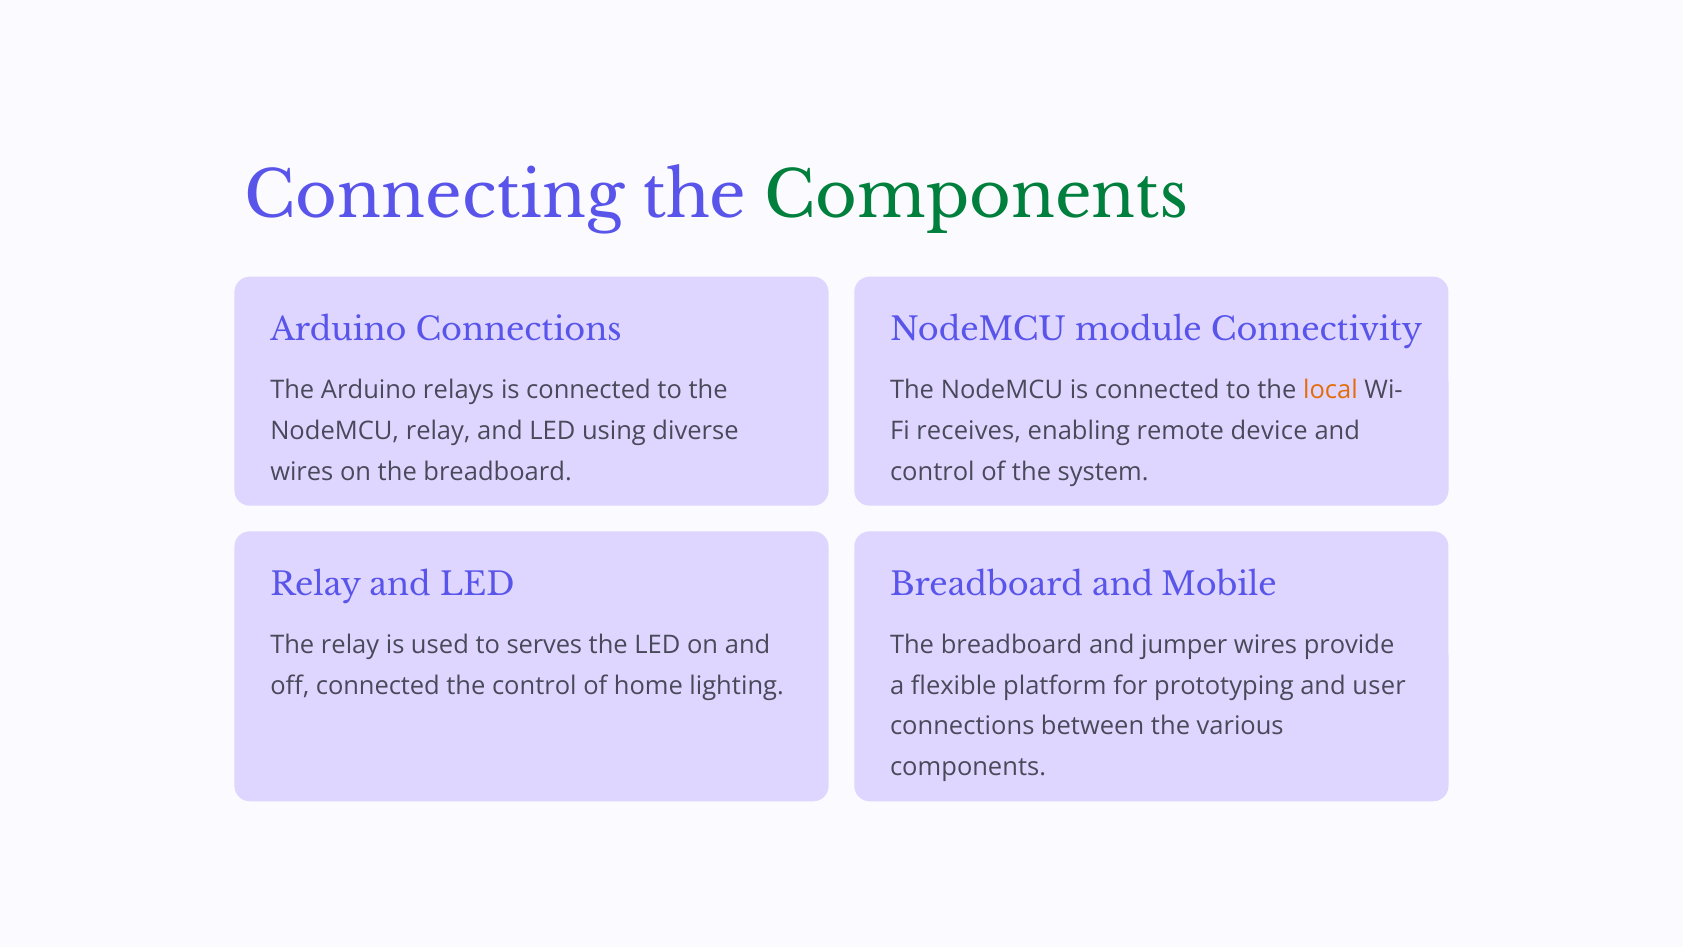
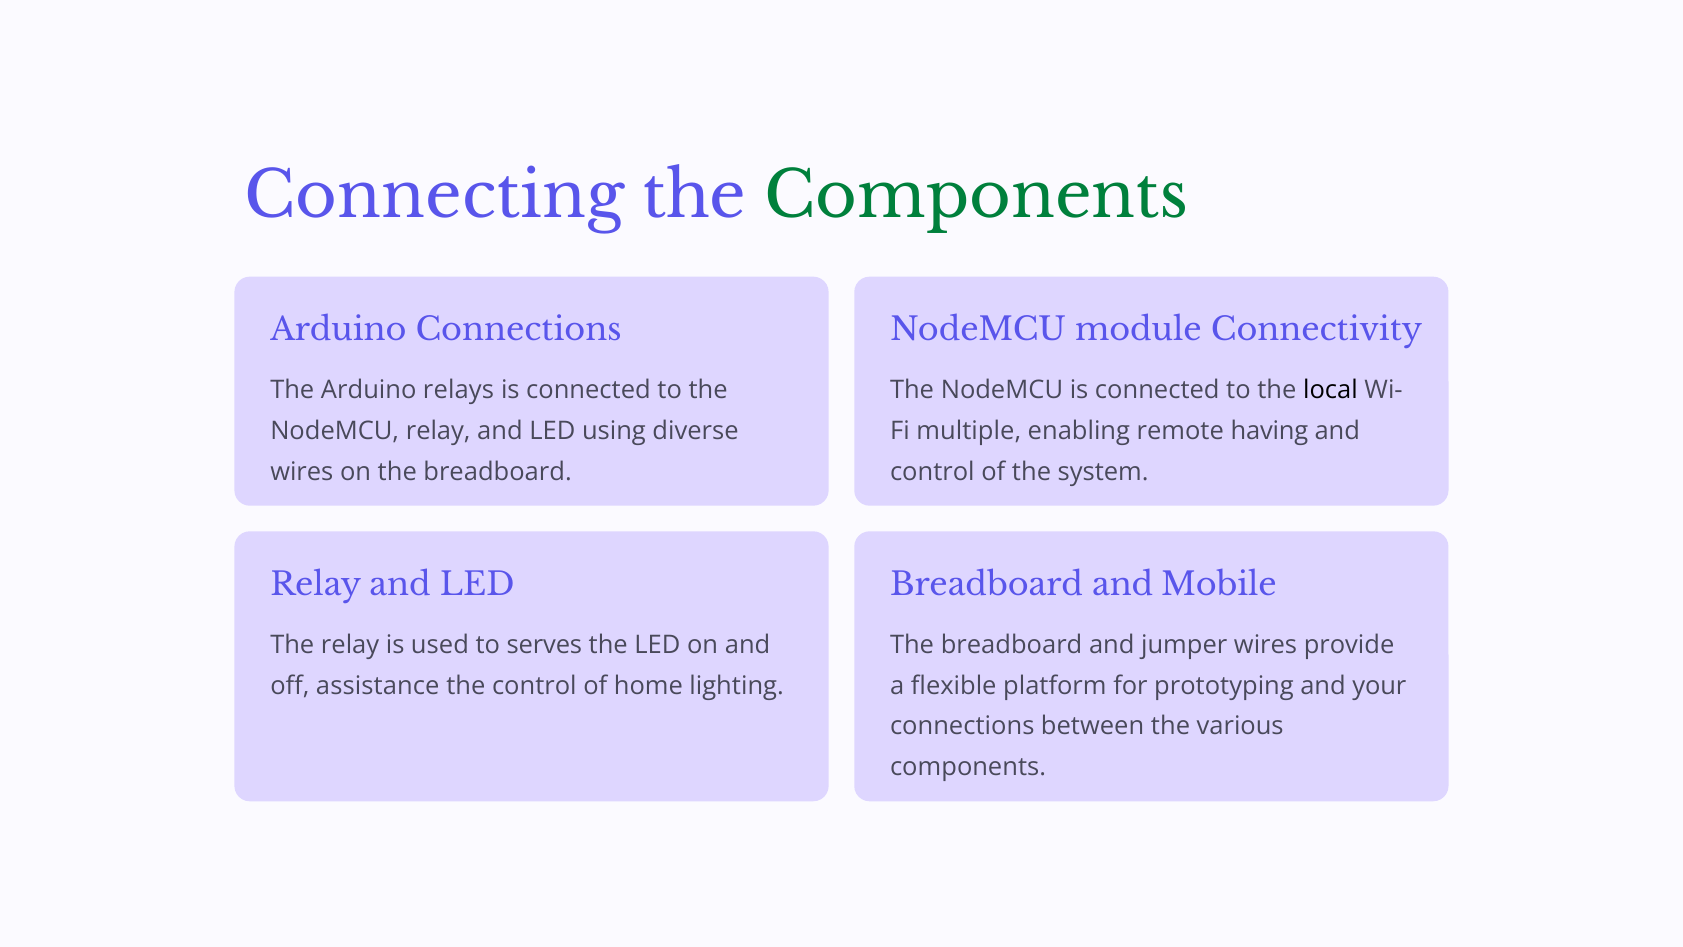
local colour: orange -> black
receives: receives -> multiple
device: device -> having
off connected: connected -> assistance
user: user -> your
